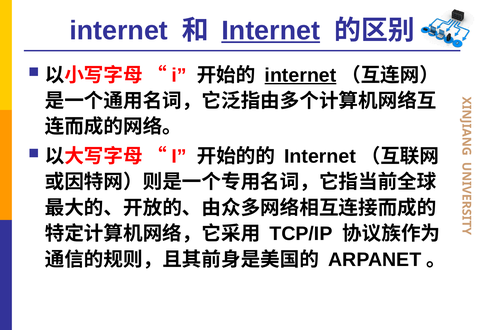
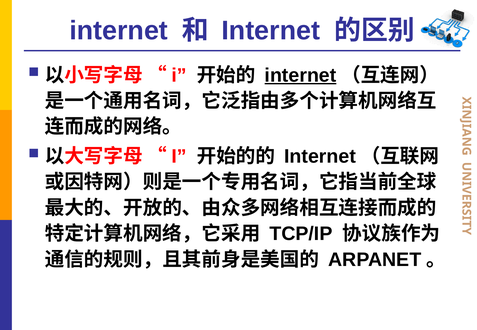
Internet at (271, 31) underline: present -> none
